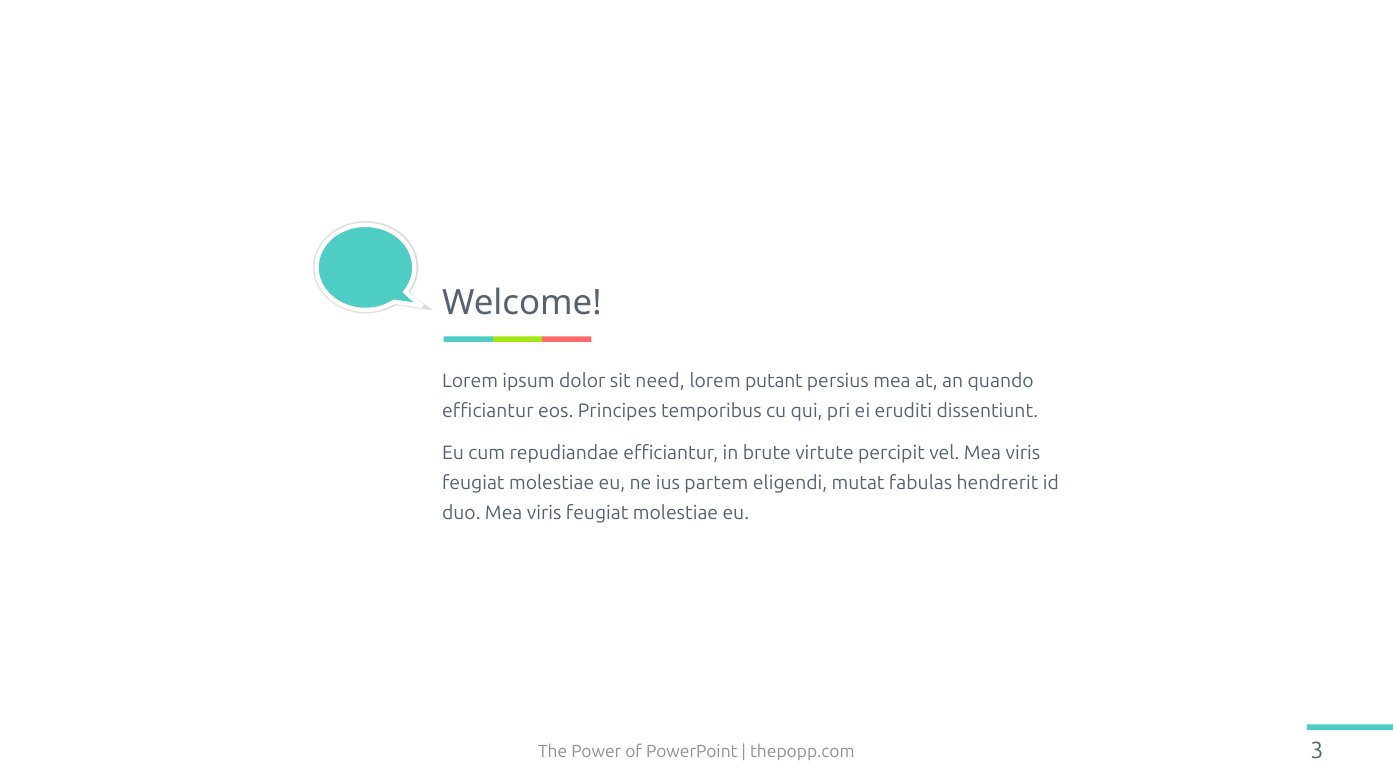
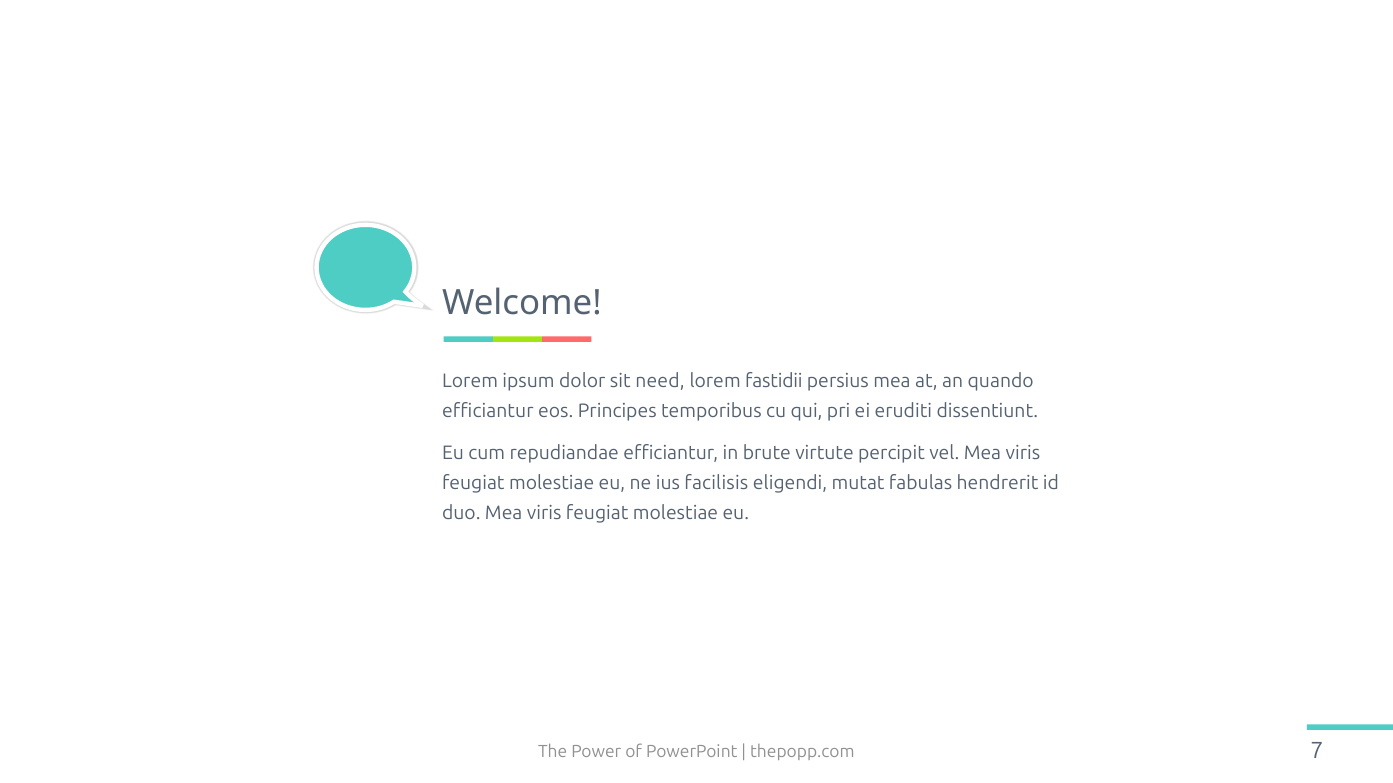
putant: putant -> fastidii
partem: partem -> facilisis
3: 3 -> 7
